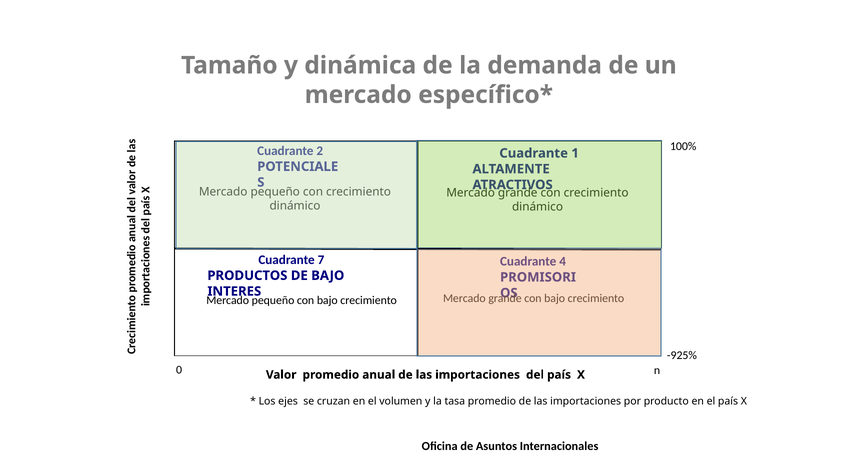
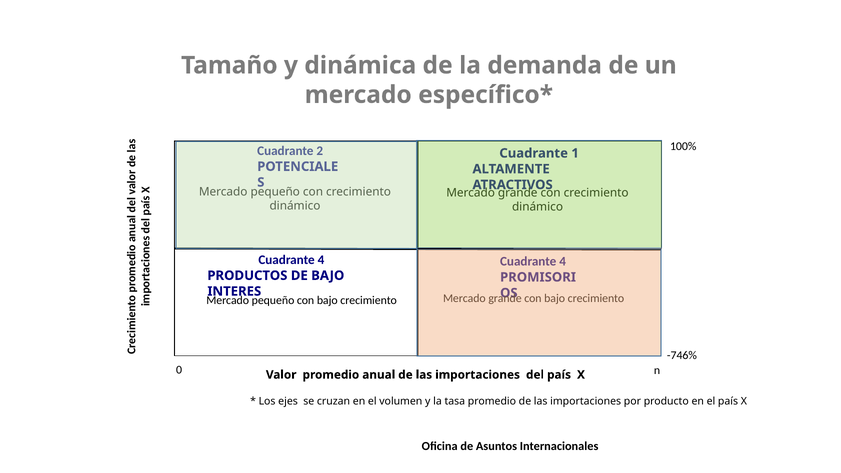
7 at (321, 260): 7 -> 4
-925%: -925% -> -746%
